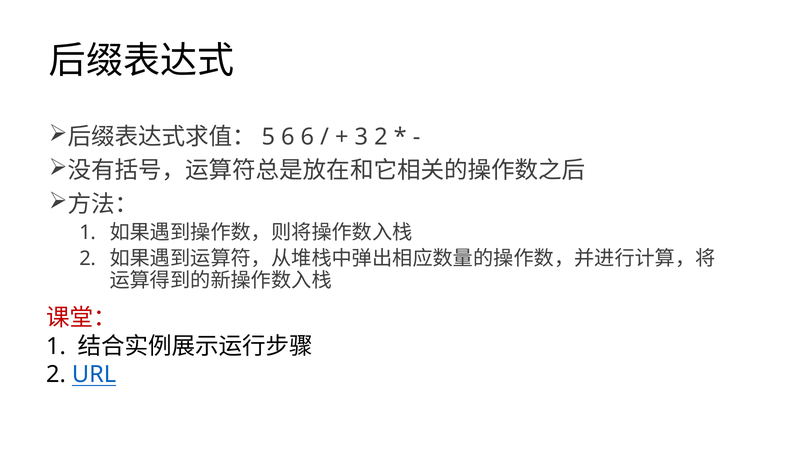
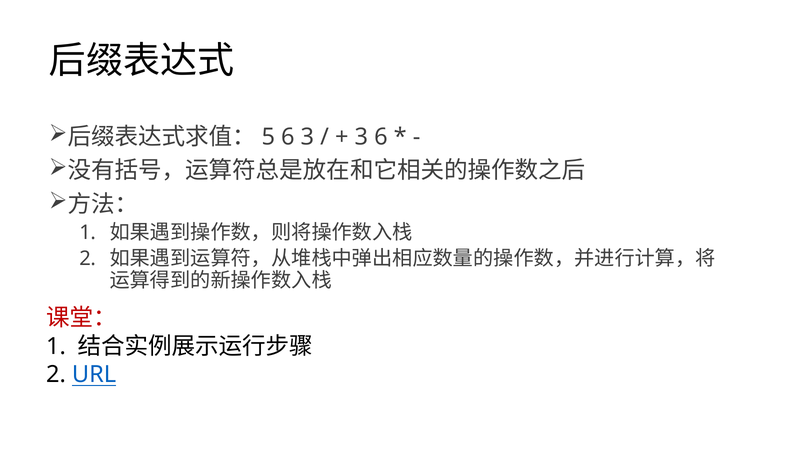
6 6: 6 -> 3
3 2: 2 -> 6
